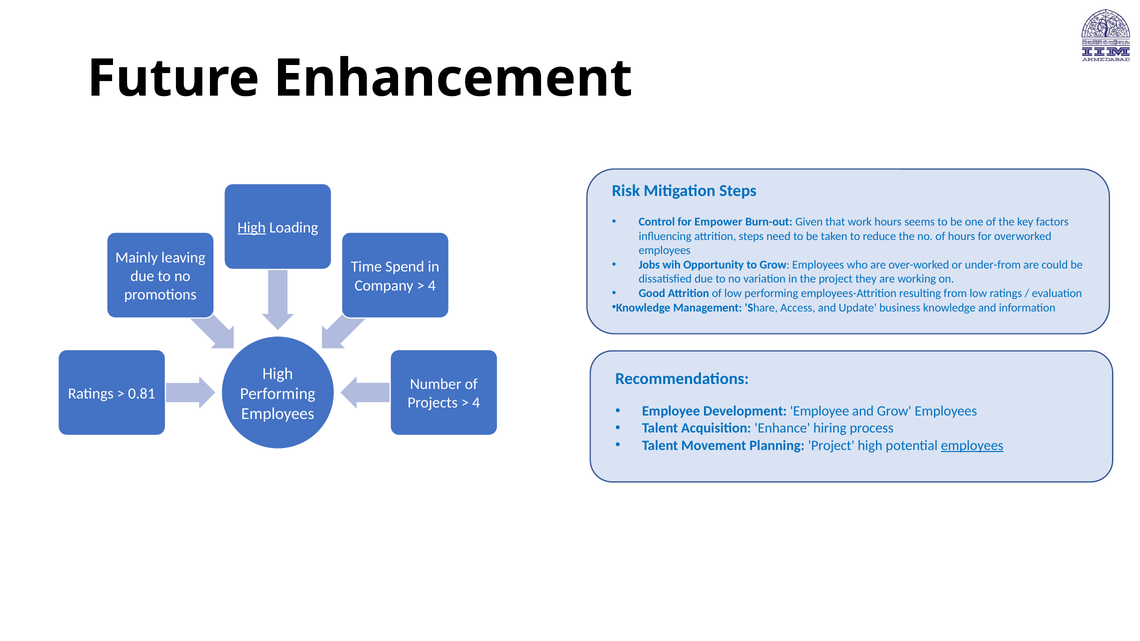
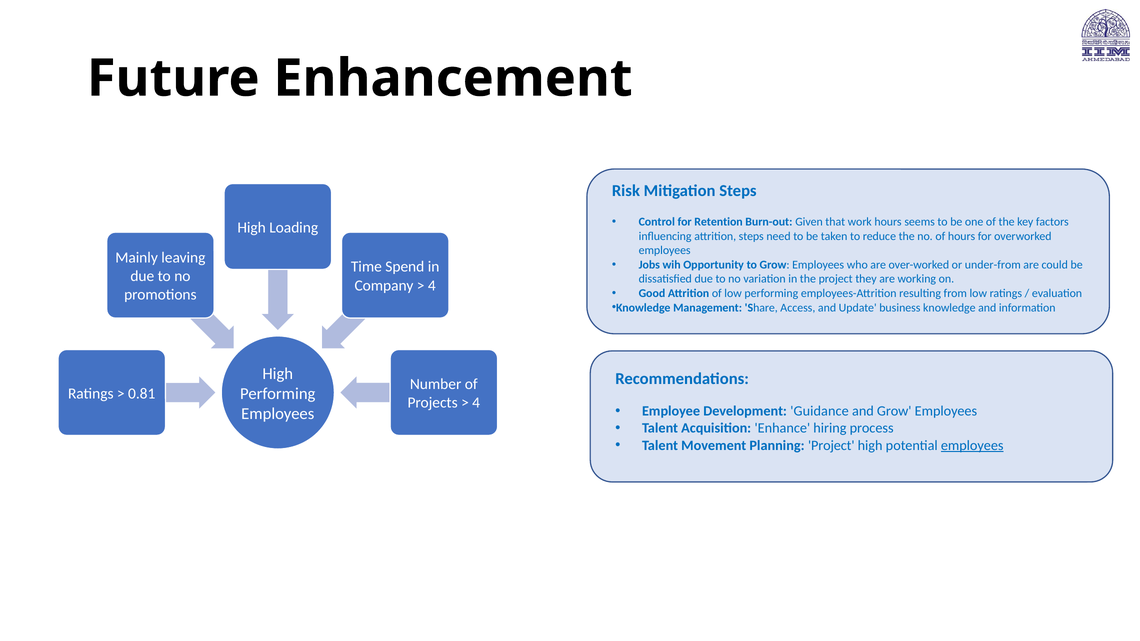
Empower: Empower -> Retention
High at (252, 228) underline: present -> none
Development Employee: Employee -> Guidance
